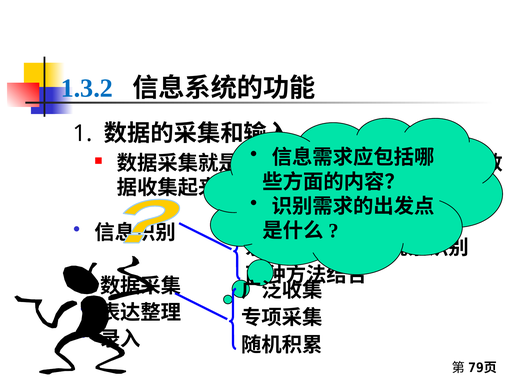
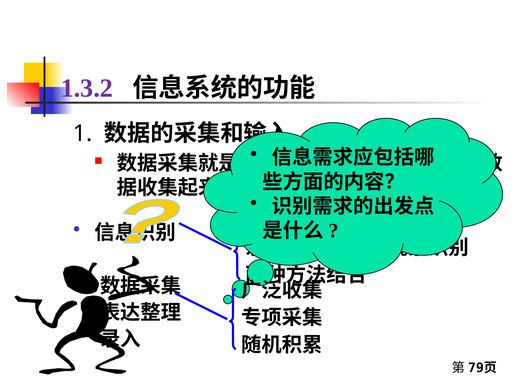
1.3.2 colour: blue -> purple
